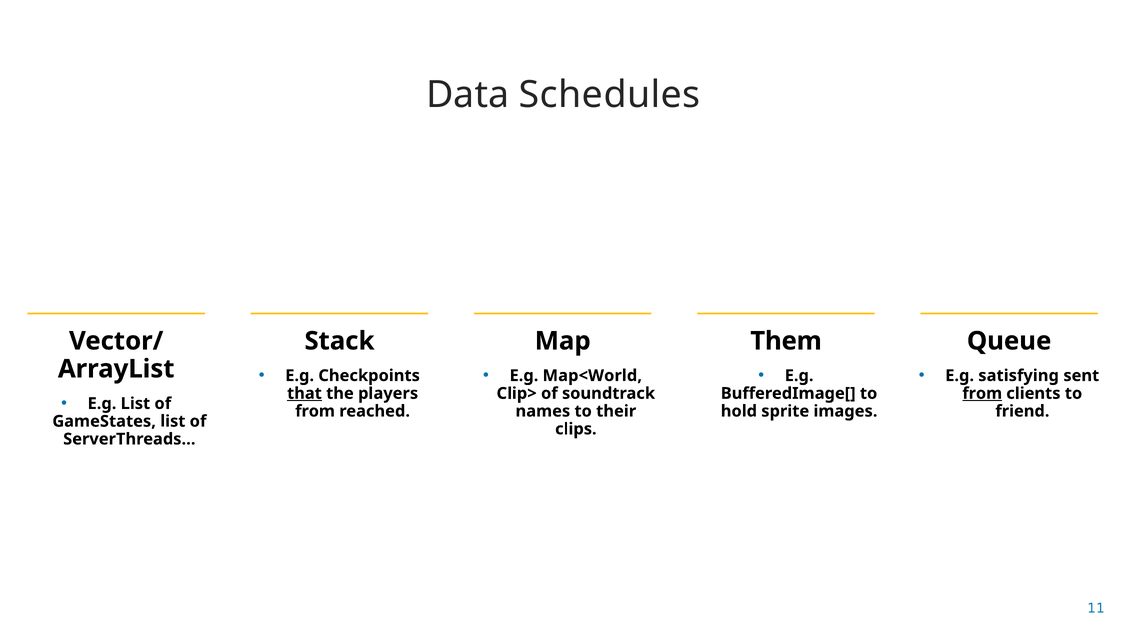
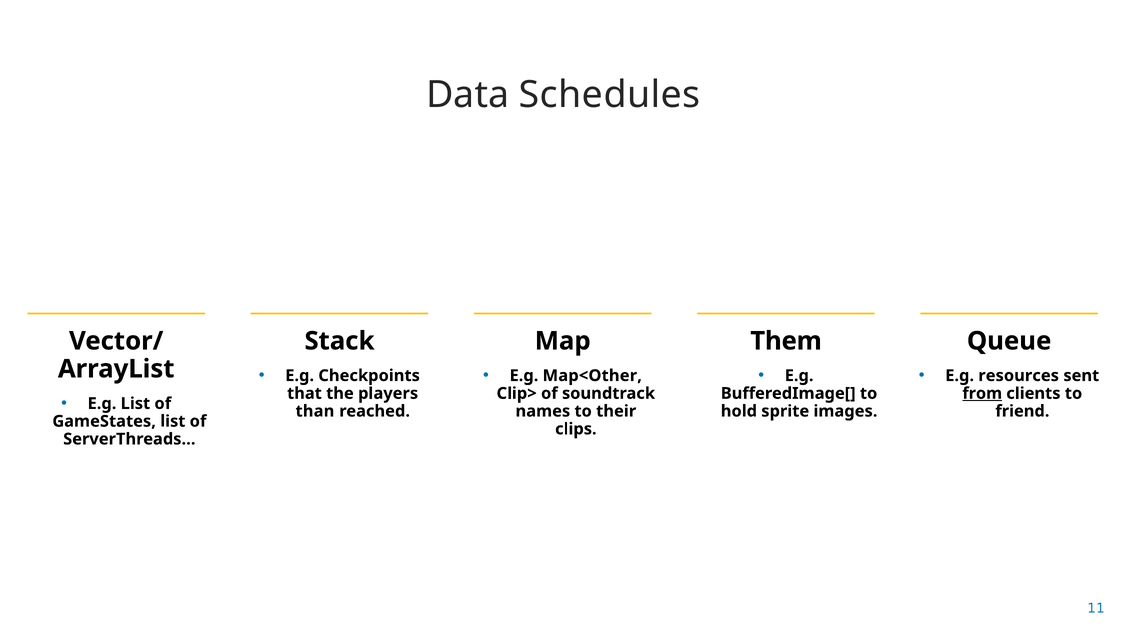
Map<World: Map<World -> Map<Other
satisfying: satisfying -> resources
that underline: present -> none
from at (315, 411): from -> than
